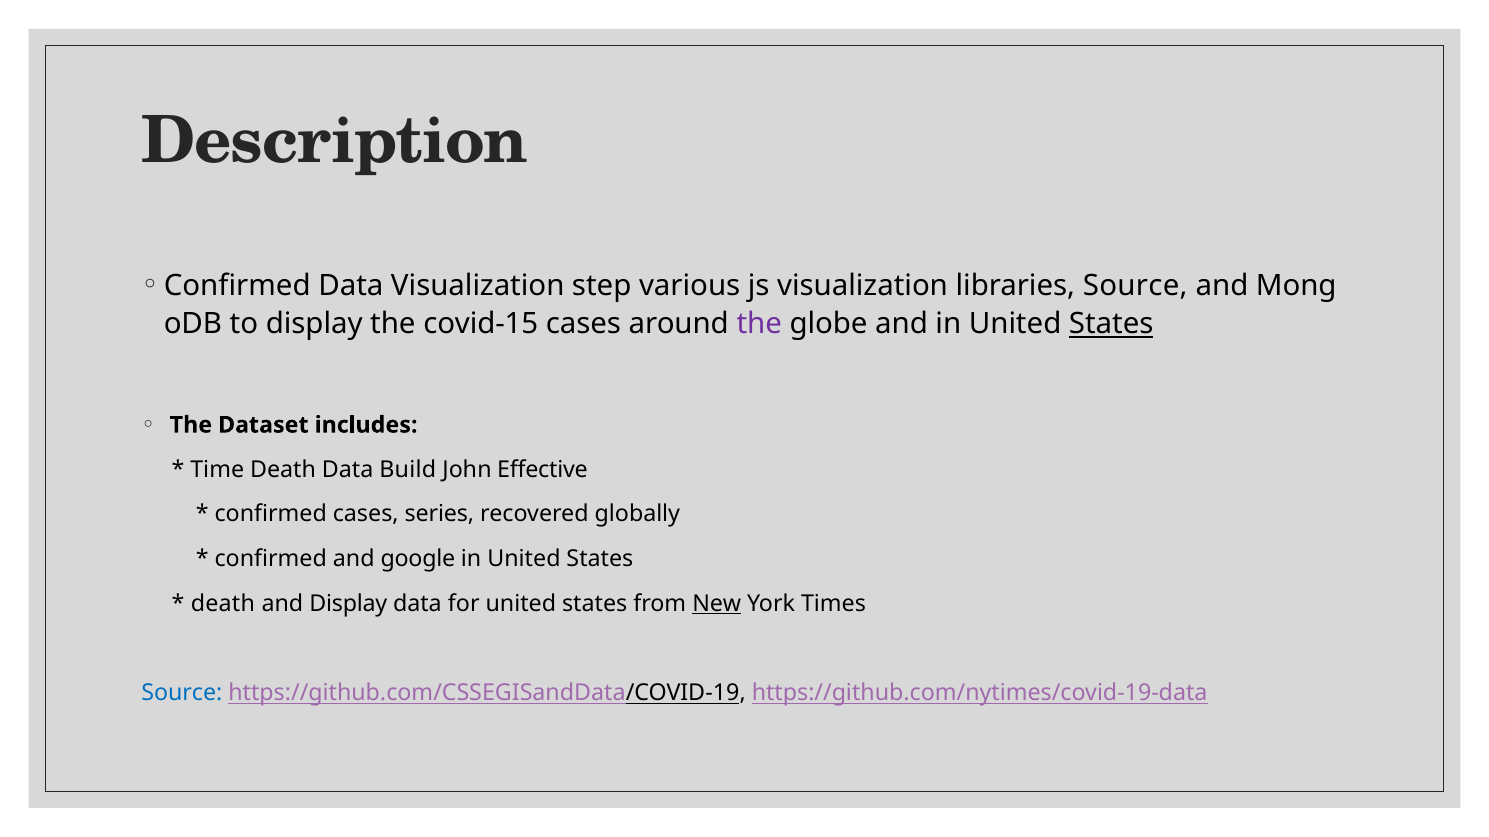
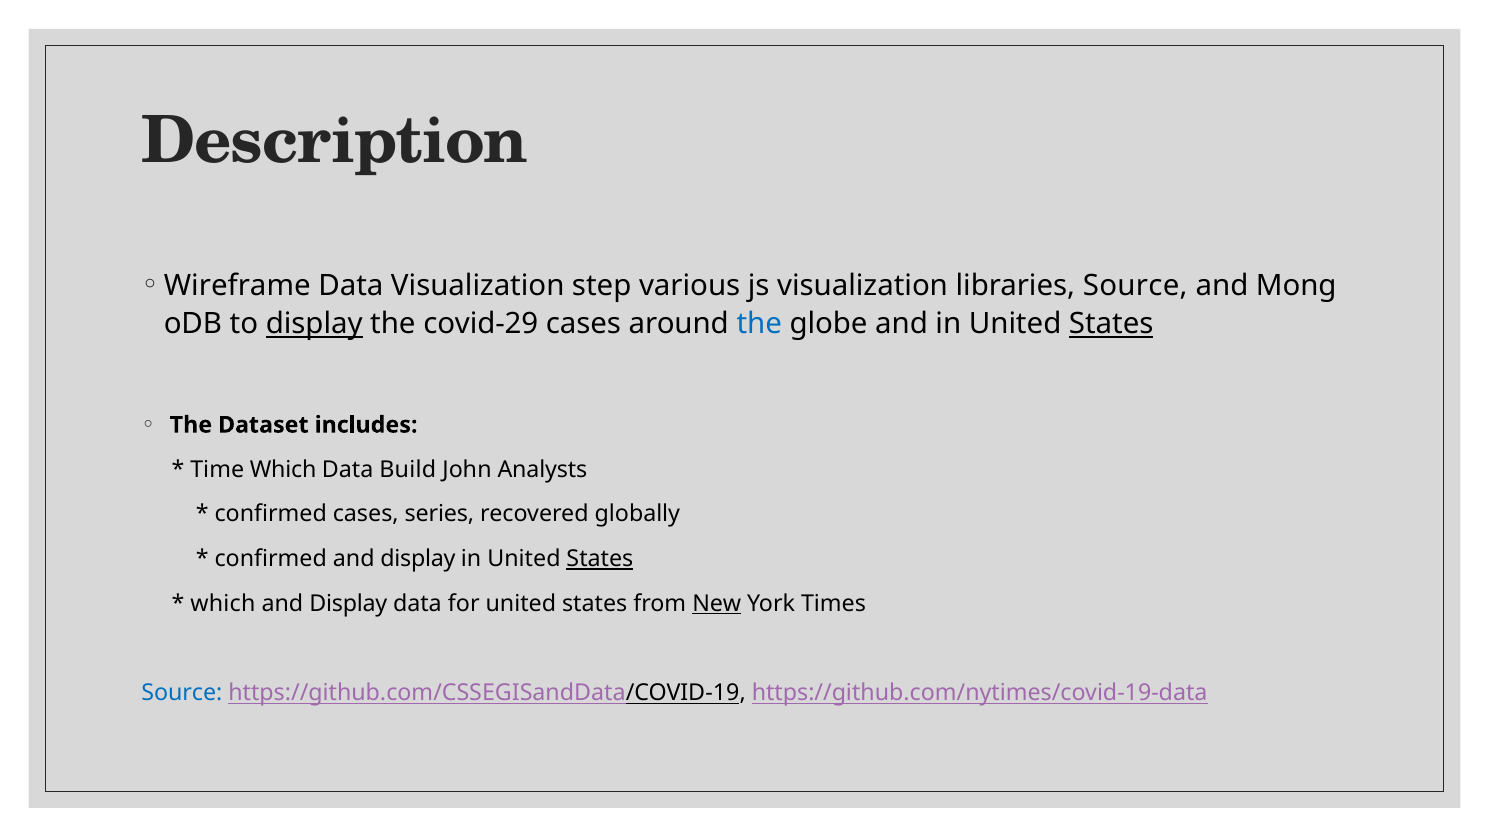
Confirmed at (237, 286): Confirmed -> Wireframe
display at (314, 324) underline: none -> present
covid-15: covid-15 -> covid-29
the at (759, 324) colour: purple -> blue
Time Death: Death -> Which
Effective: Effective -> Analysts
confirmed and google: google -> display
States at (600, 559) underline: none -> present
death at (223, 604): death -> which
